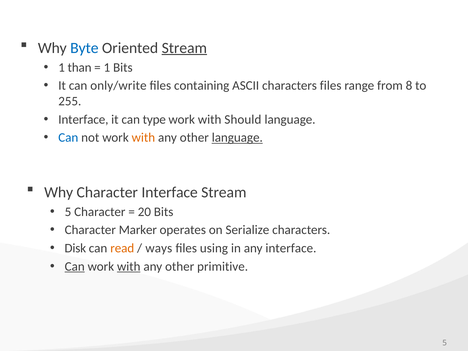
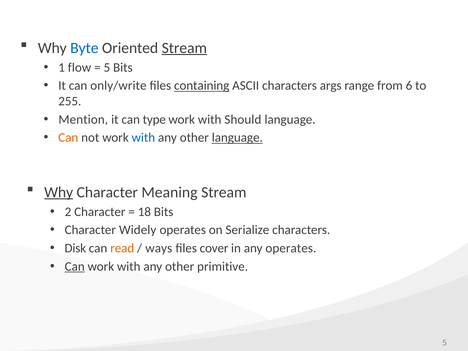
than: than -> flow
1 at (107, 67): 1 -> 5
containing underline: none -> present
characters files: files -> args
8: 8 -> 6
Interface at (83, 119): Interface -> Mention
Can at (68, 138) colour: blue -> orange
with at (143, 138) colour: orange -> blue
Why at (59, 192) underline: none -> present
Character Interface: Interface -> Meaning
5 at (68, 212): 5 -> 2
20: 20 -> 18
Marker: Marker -> Widely
using: using -> cover
any interface: interface -> operates
with at (129, 266) underline: present -> none
